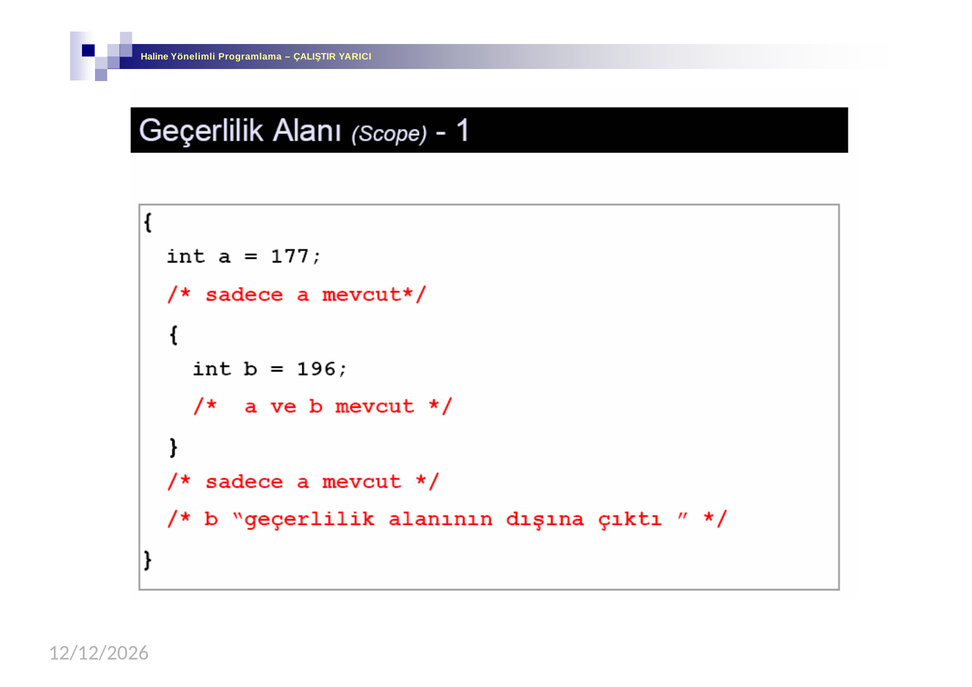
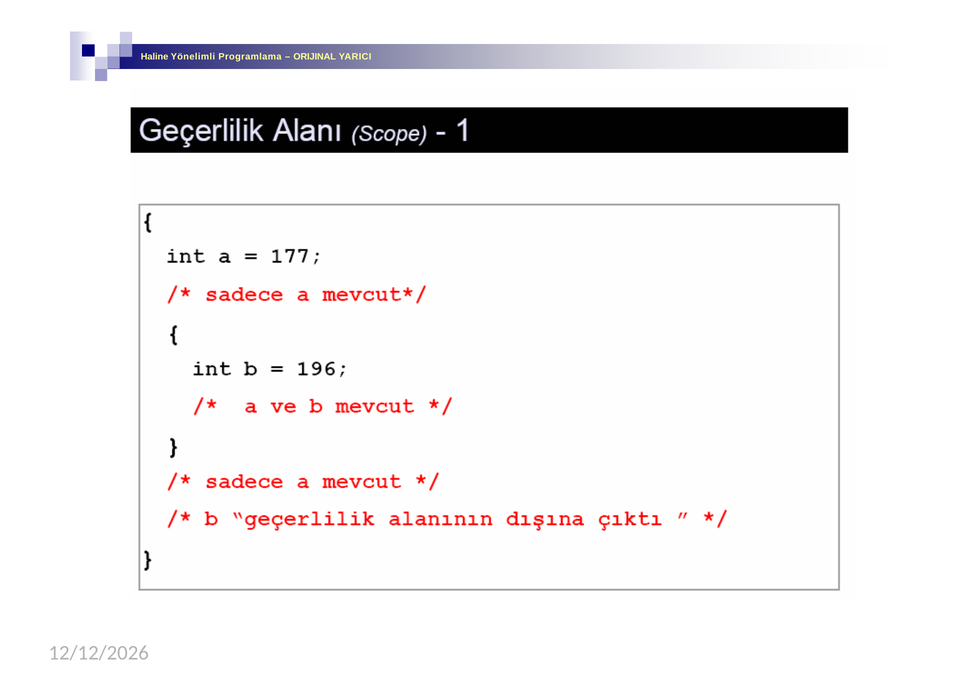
ÇALIŞTIR: ÇALIŞTIR -> ORIJINAL
